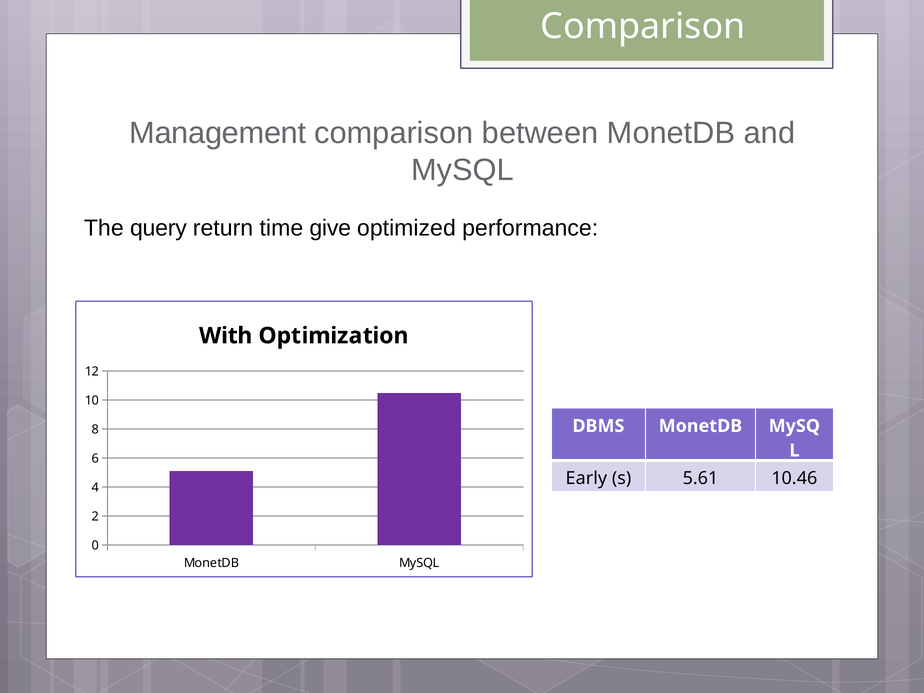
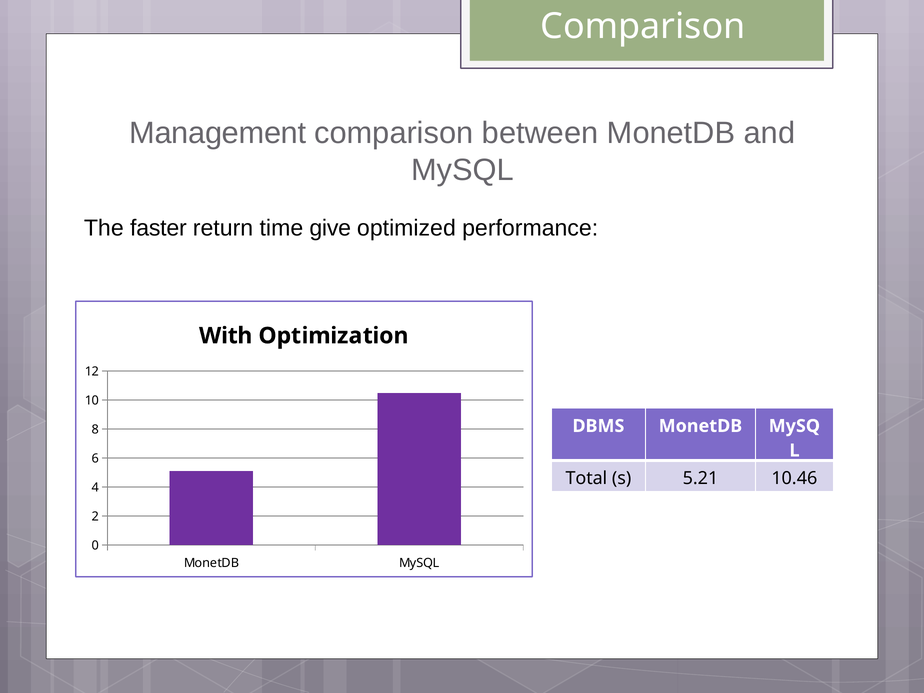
query: query -> faster
Early: Early -> Total
5.61: 5.61 -> 5.21
